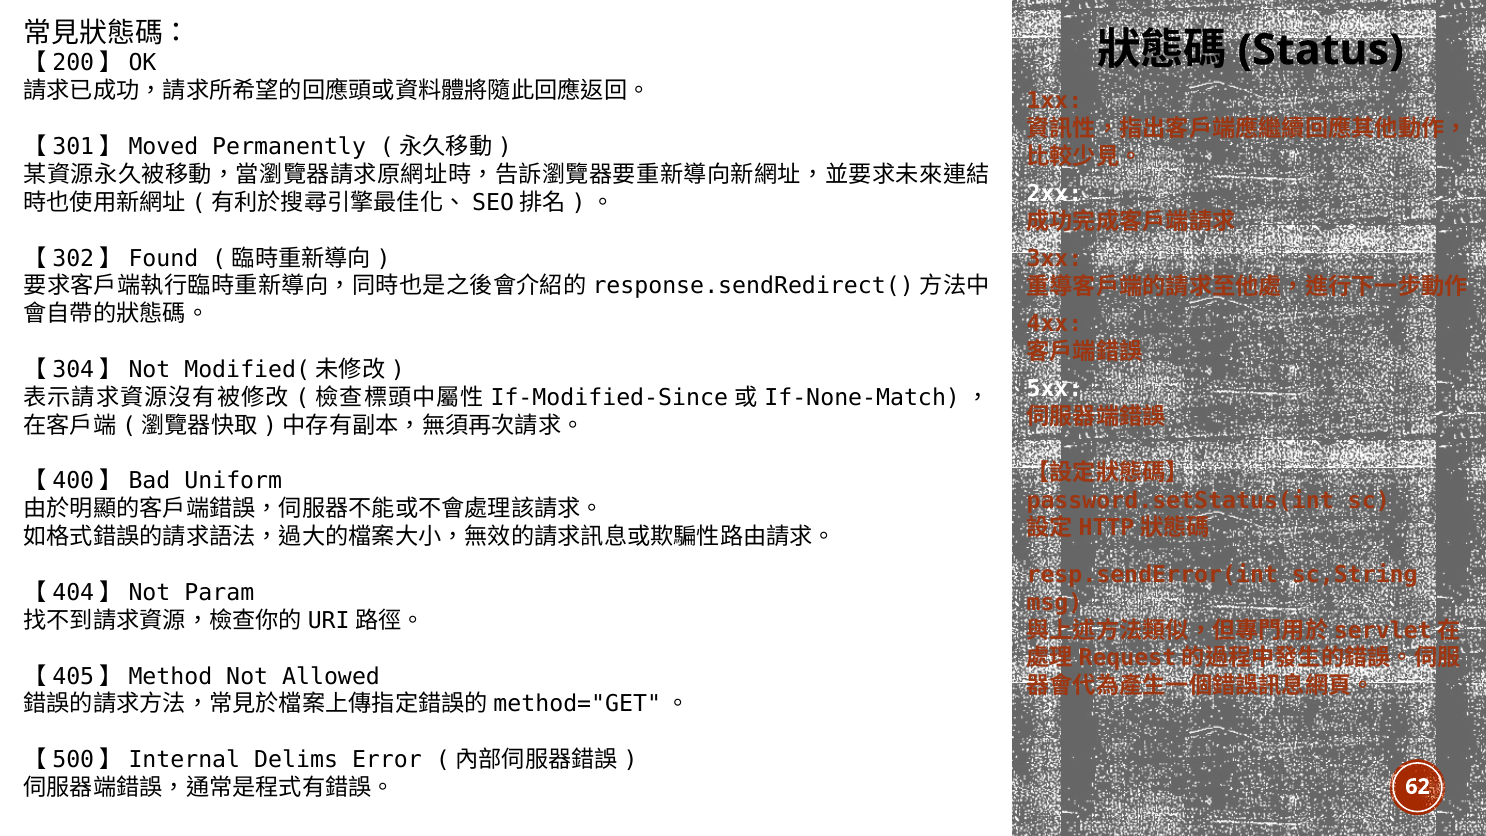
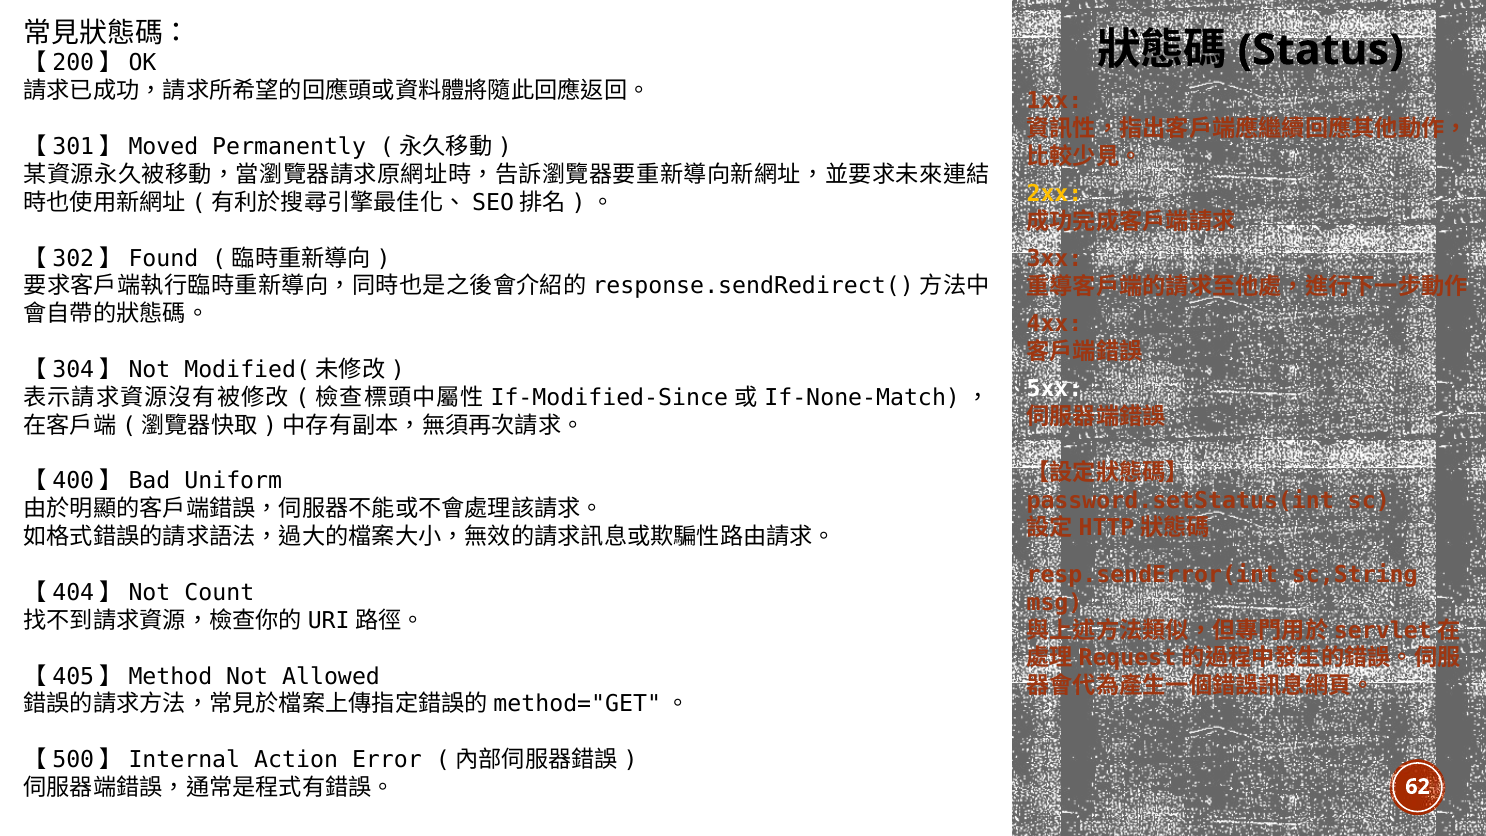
2xx colour: white -> yellow
Param: Param -> Count
Delims: Delims -> Action
